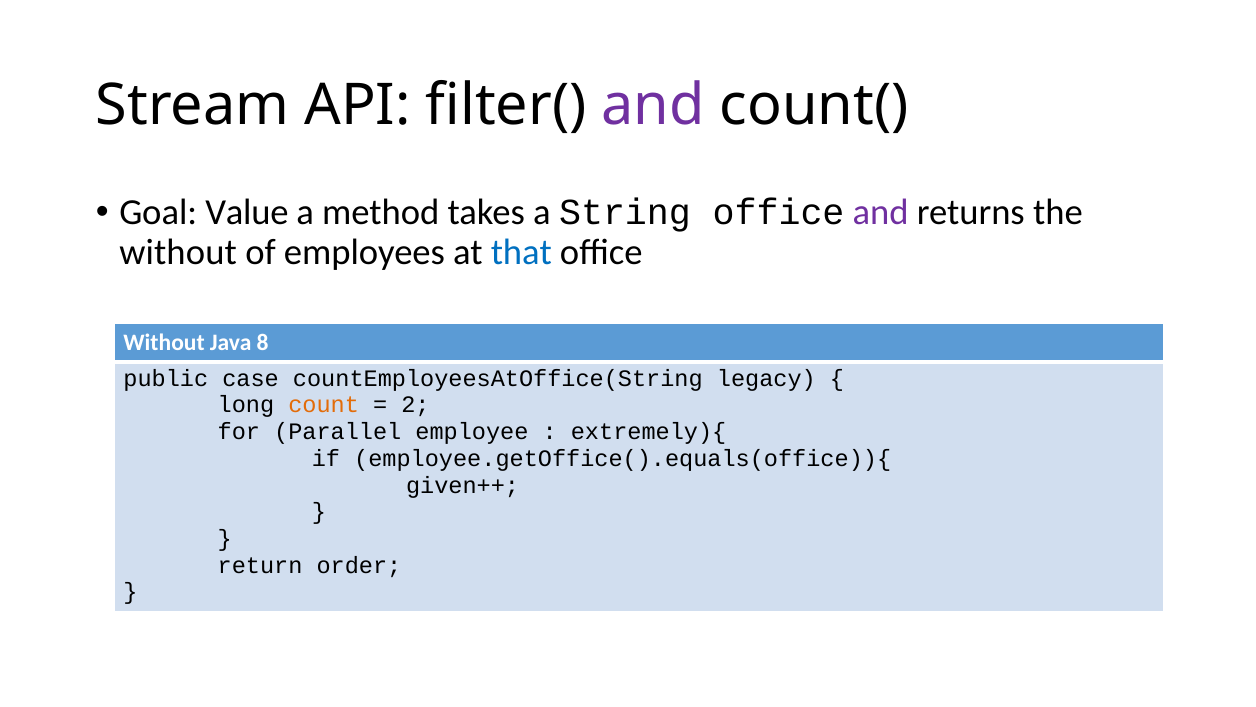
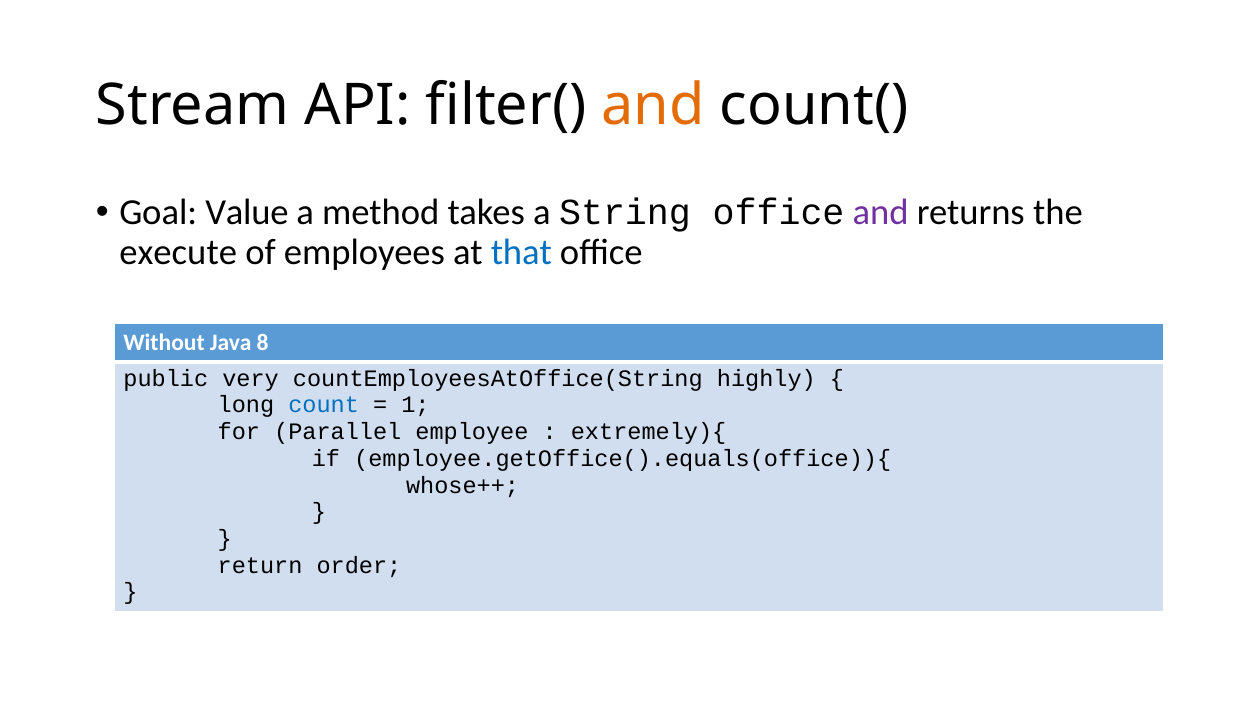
and at (653, 106) colour: purple -> orange
without at (178, 252): without -> execute
case: case -> very
legacy: legacy -> highly
count colour: orange -> blue
2: 2 -> 1
given++: given++ -> whose++
